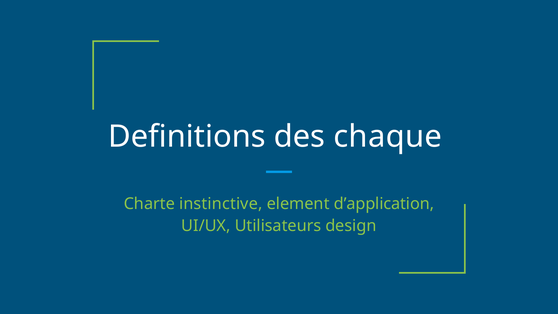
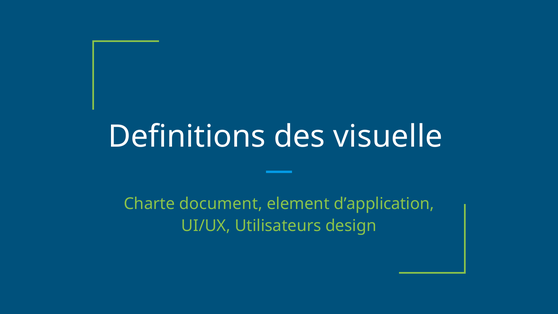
chaque: chaque -> visuelle
instinctive: instinctive -> document
